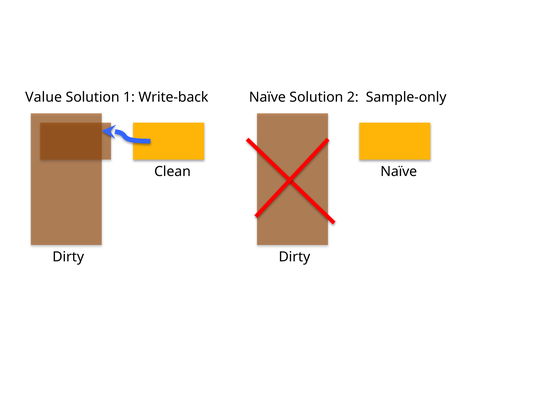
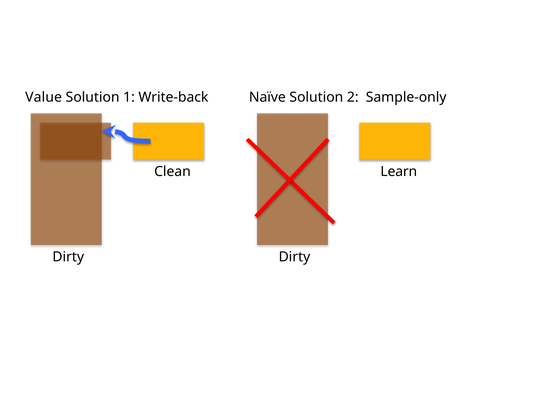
Naïve at (399, 172): Naïve -> Learn
